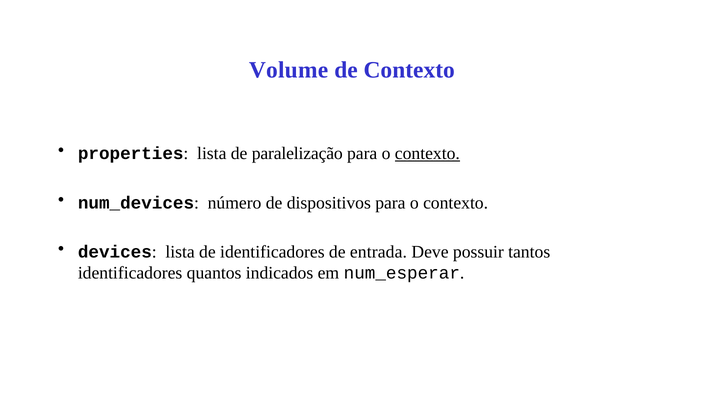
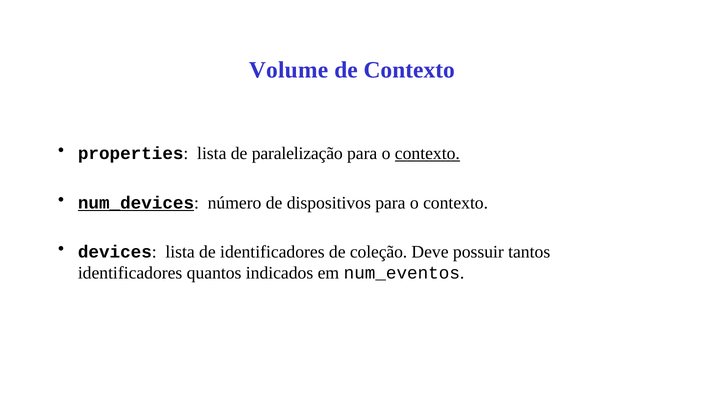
num_devices underline: none -> present
entrada: entrada -> coleção
num_esperar: num_esperar -> num_eventos
